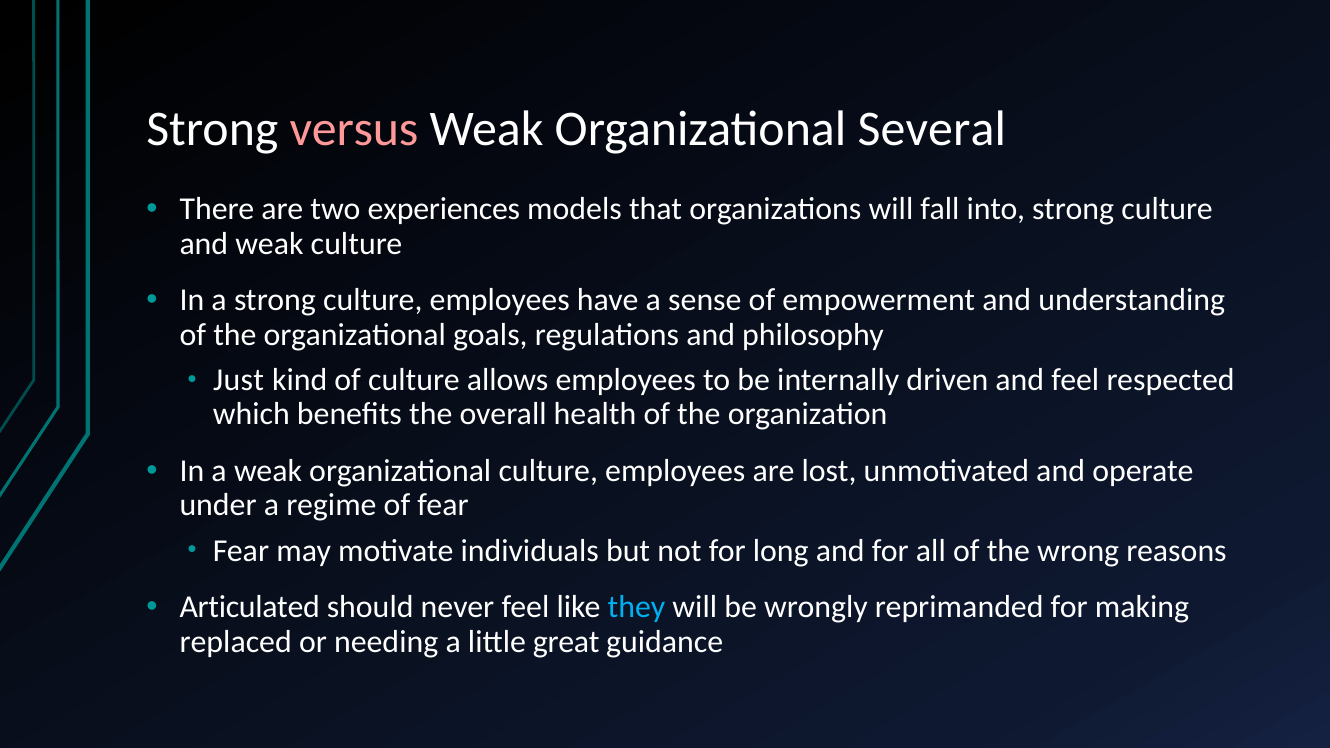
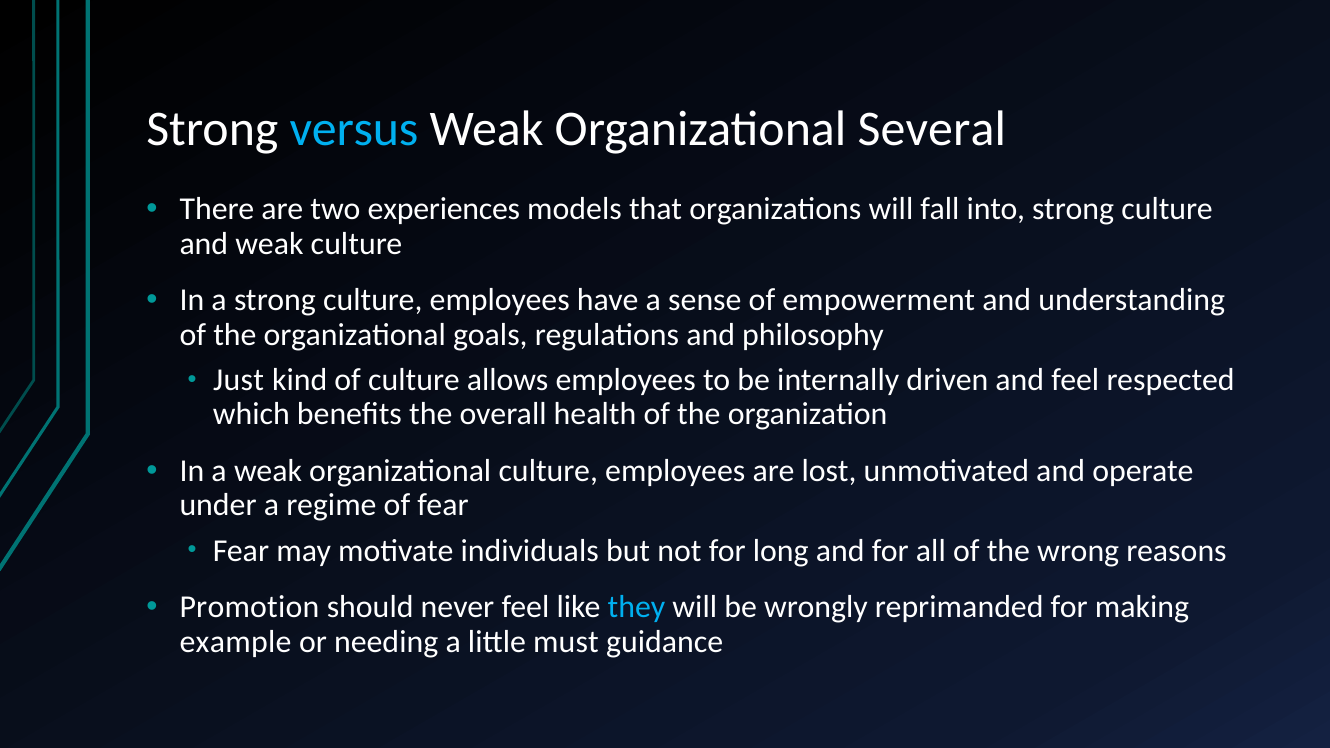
versus colour: pink -> light blue
Articulated: Articulated -> Promotion
replaced: replaced -> example
great: great -> must
